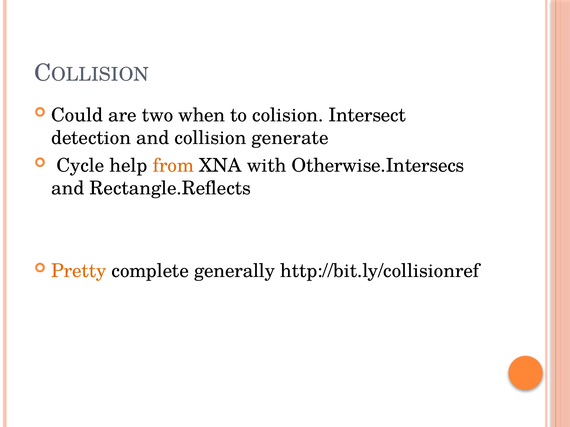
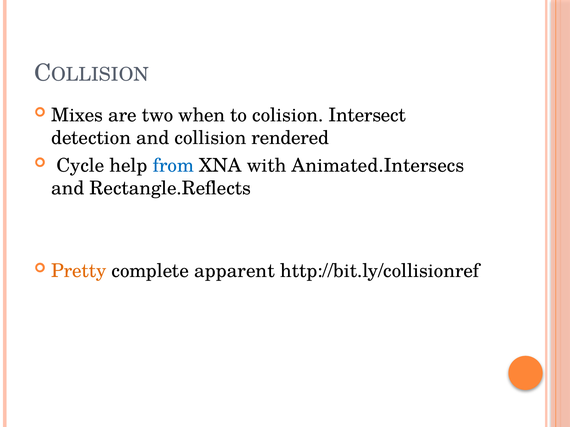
Could: Could -> Mixes
generate: generate -> rendered
from colour: orange -> blue
Otherwise.Intersecs: Otherwise.Intersecs -> Animated.Intersecs
generally: generally -> apparent
